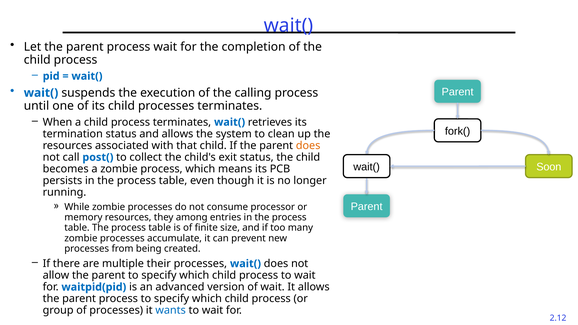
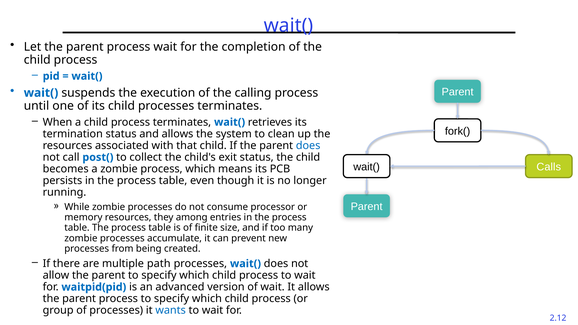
does at (308, 146) colour: orange -> blue
Soon: Soon -> Calls
their: their -> path
